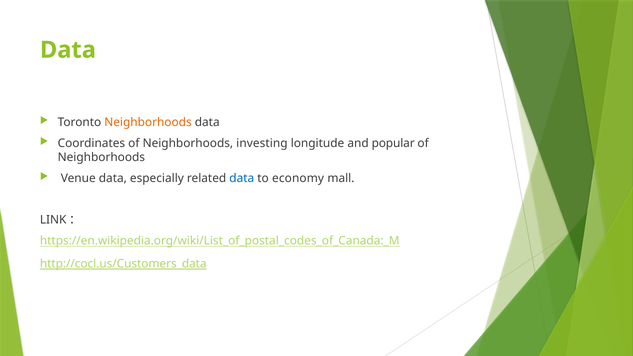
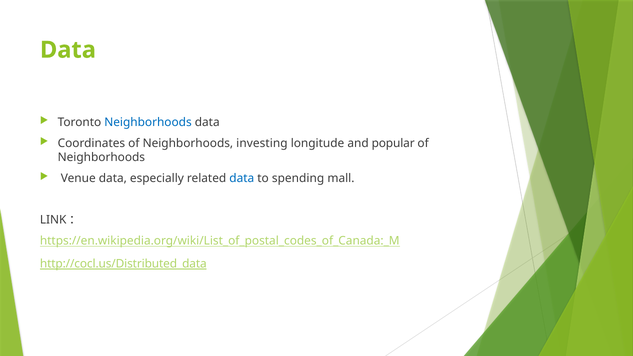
Neighborhoods at (148, 123) colour: orange -> blue
economy: economy -> spending
http://cocl.us/Customers_data: http://cocl.us/Customers_data -> http://cocl.us/Distributed_data
